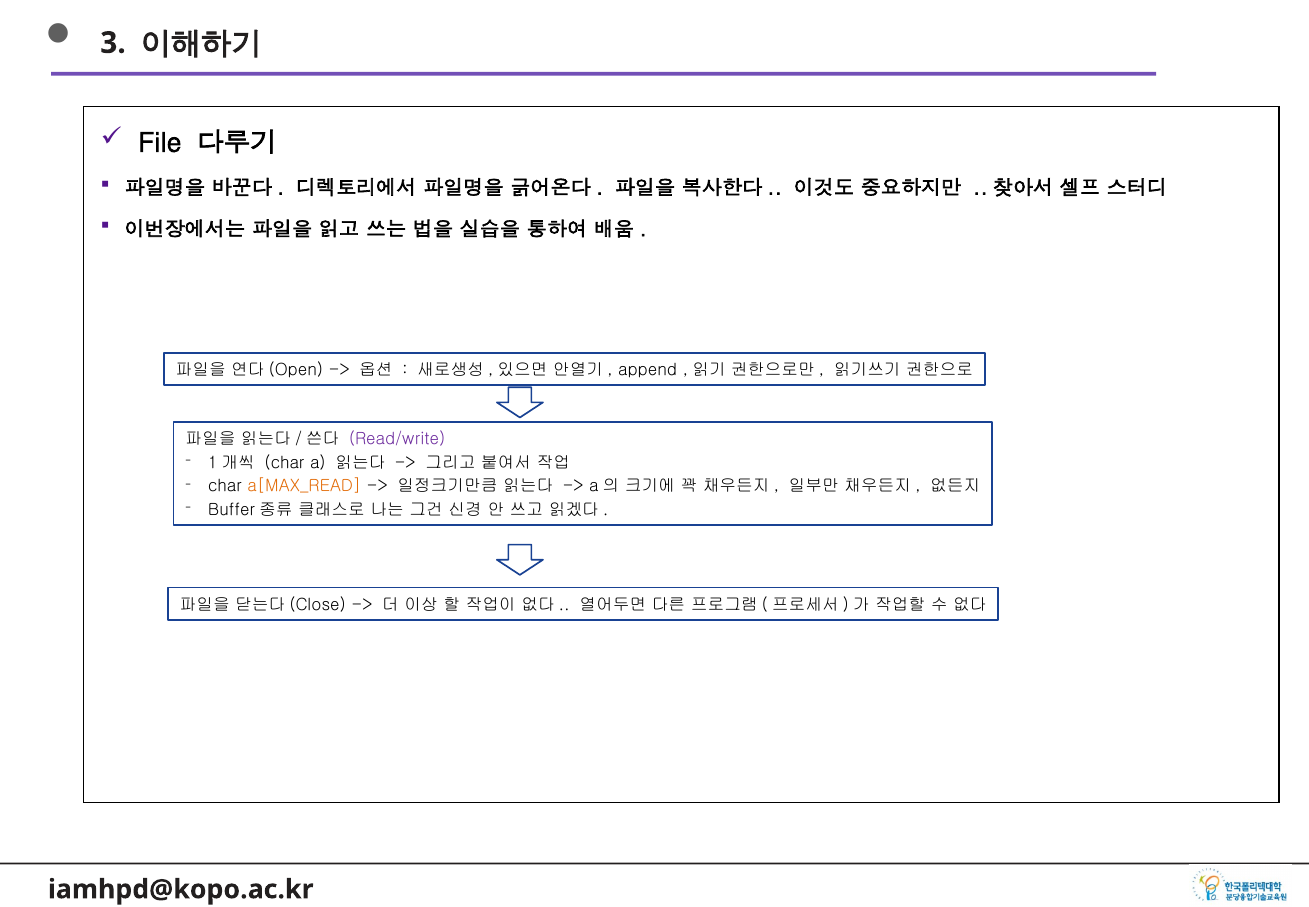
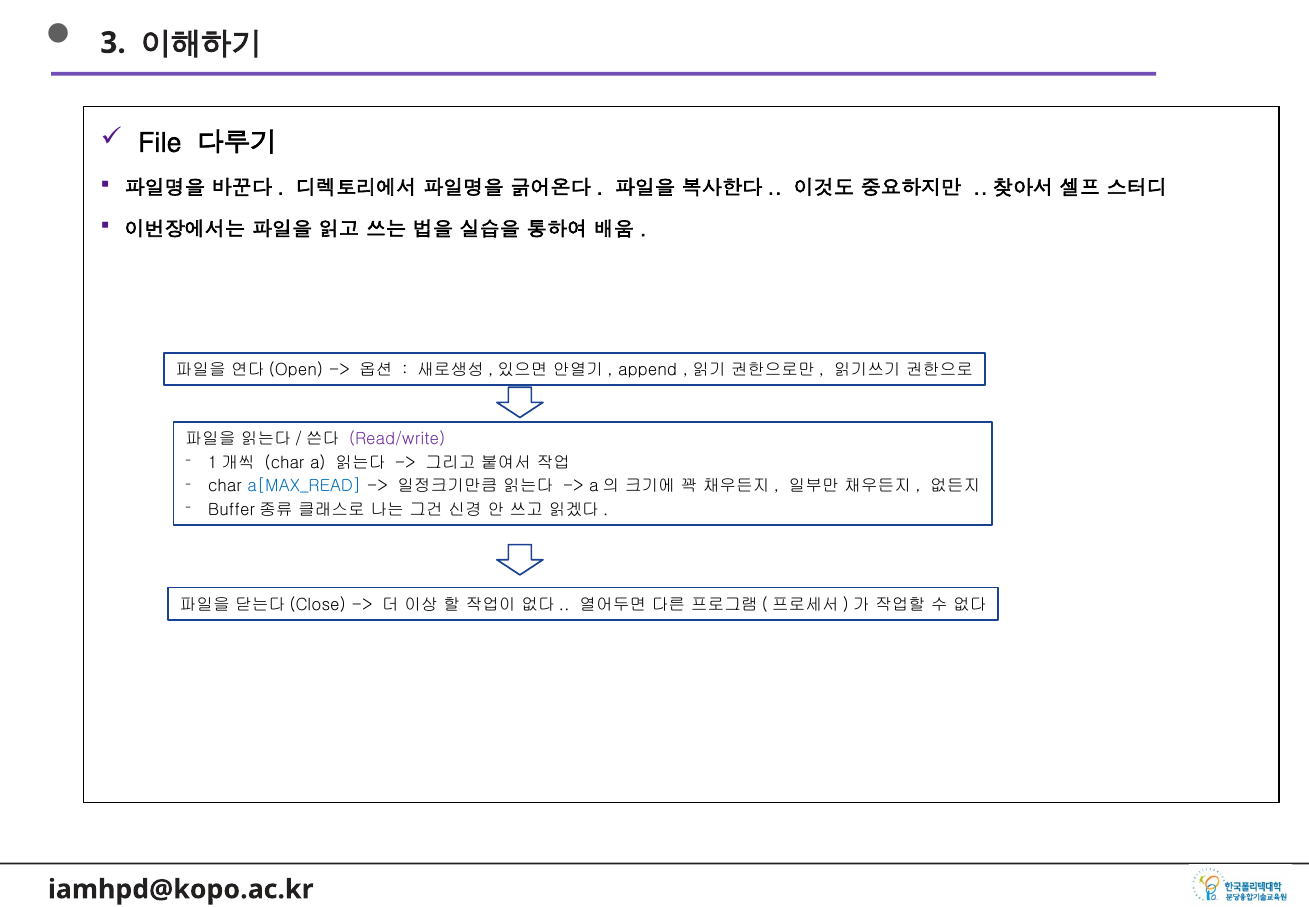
a[MAX_READ colour: orange -> blue
